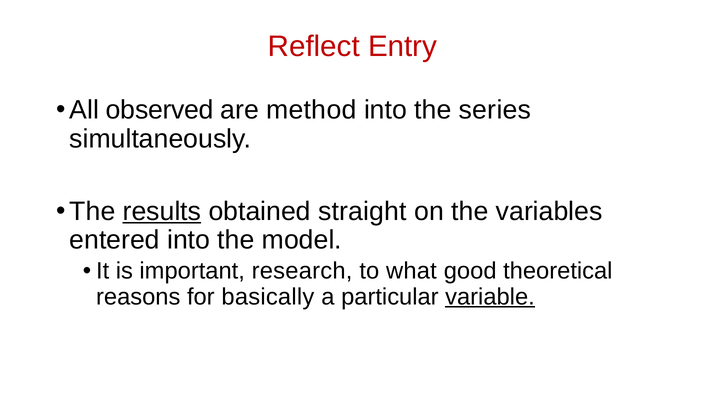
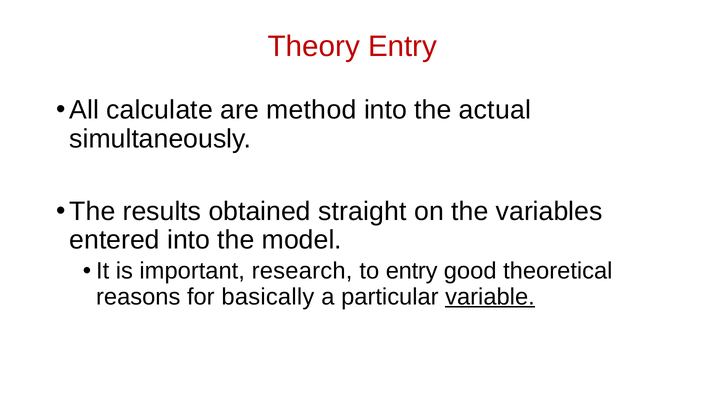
Reflect: Reflect -> Theory
observed: observed -> calculate
series: series -> actual
results underline: present -> none
to what: what -> entry
